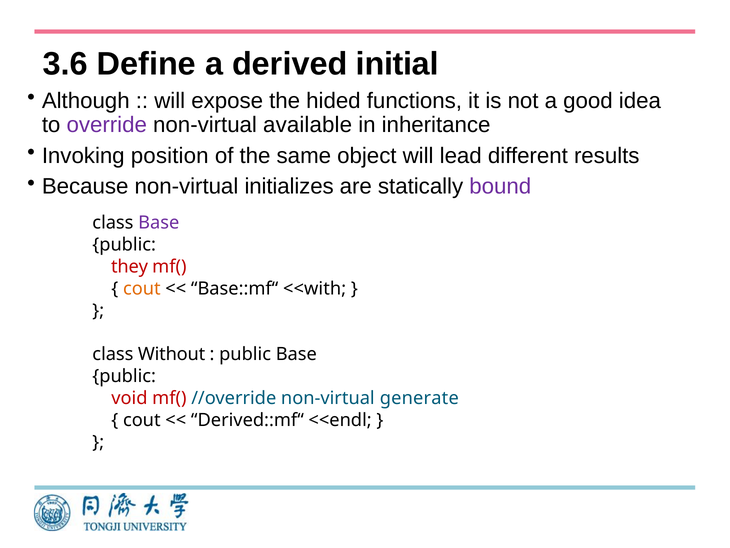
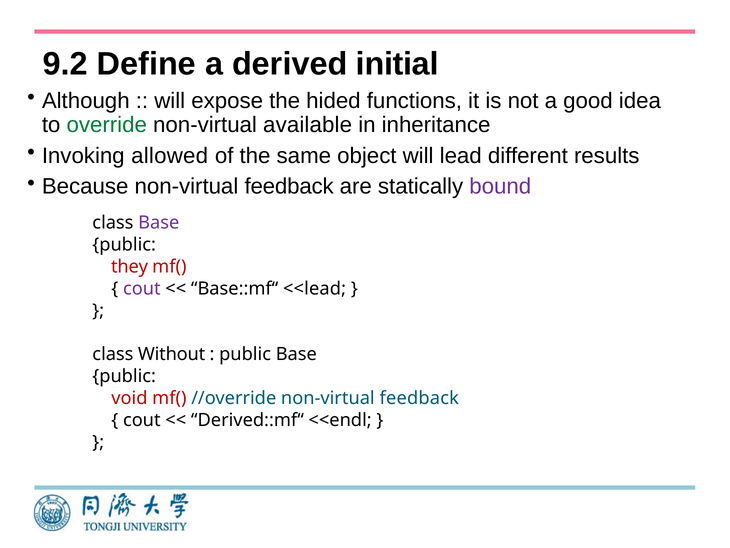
3.6: 3.6 -> 9.2
override colour: purple -> green
position: position -> allowed
Because non-virtual initializes: initializes -> feedback
cout at (142, 288) colour: orange -> purple
<<with: <<with -> <<lead
//override non-virtual generate: generate -> feedback
